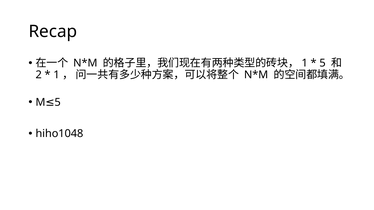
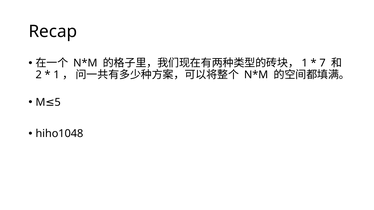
5 at (323, 63): 5 -> 7
